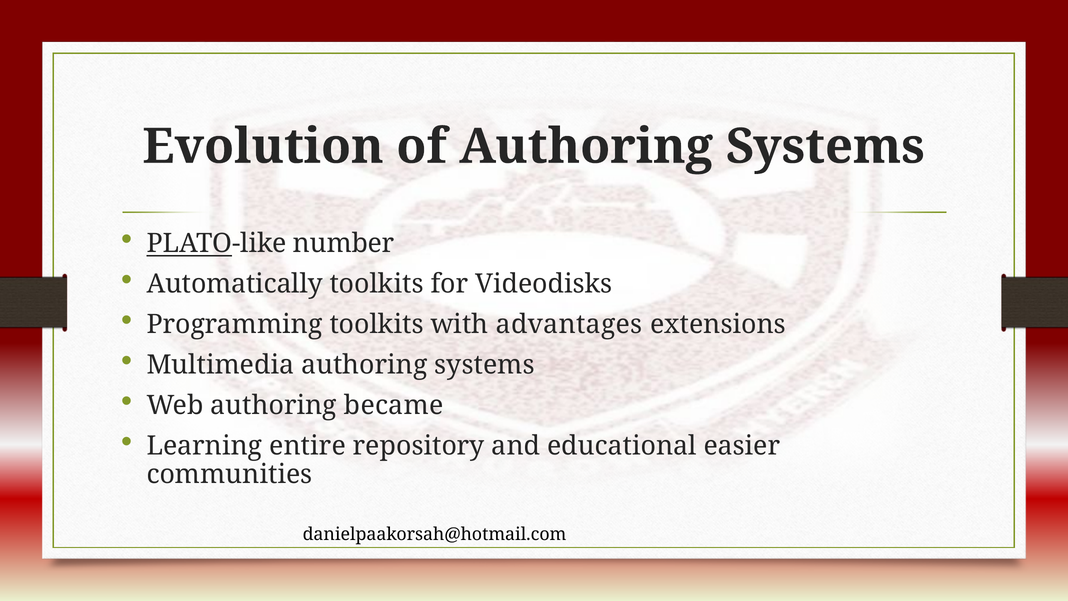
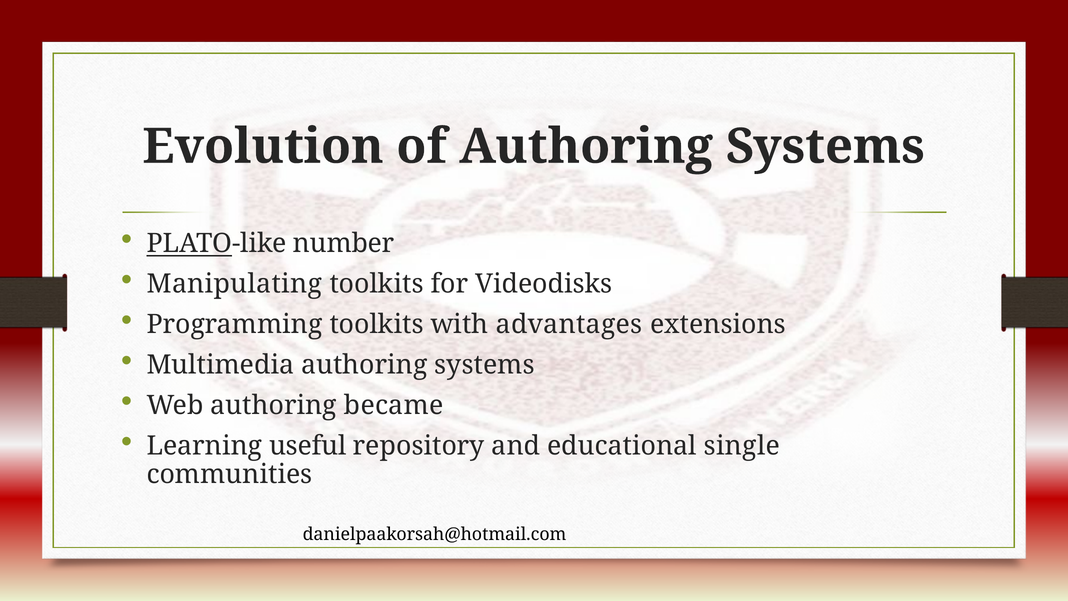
Automatically: Automatically -> Manipulating
entire: entire -> useful
easier: easier -> single
